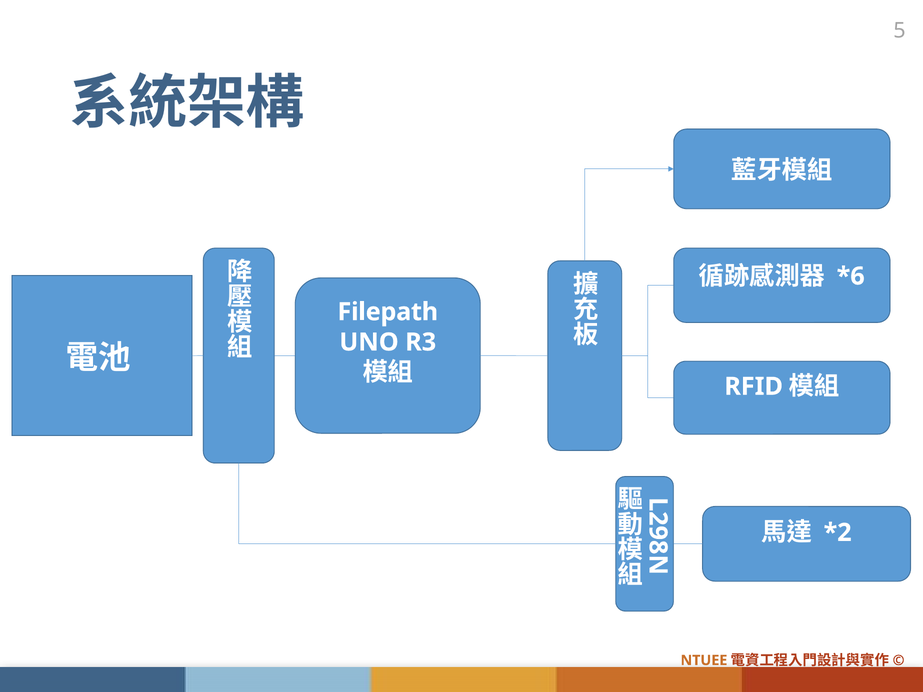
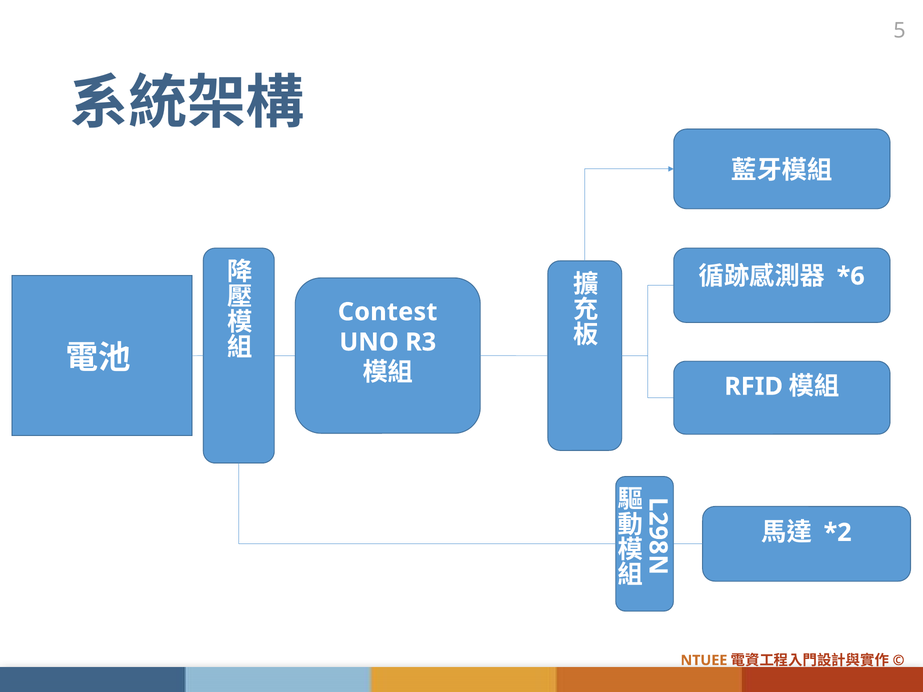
Filepath: Filepath -> Contest
